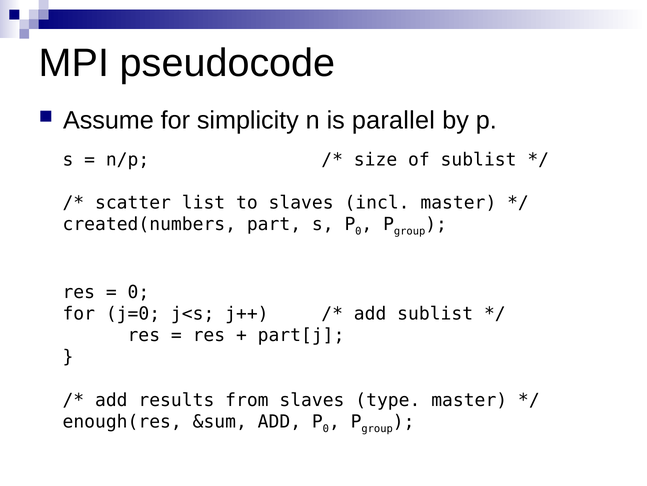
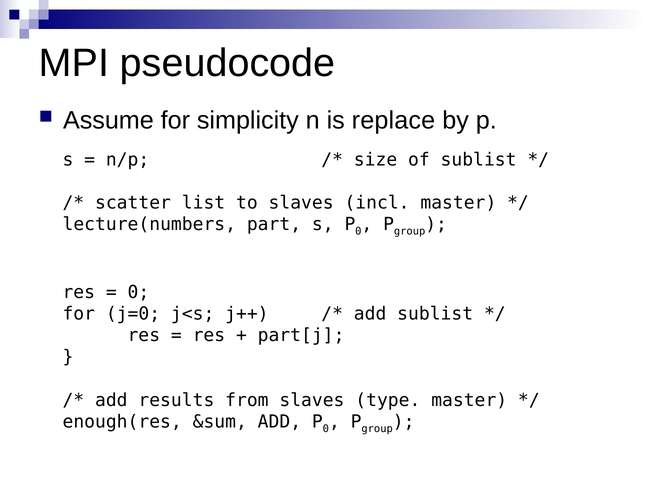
parallel: parallel -> replace
created(numbers: created(numbers -> lecture(numbers
